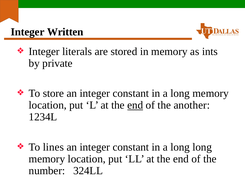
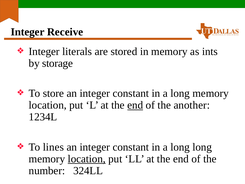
Written: Written -> Receive
private: private -> storage
location at (87, 159) underline: none -> present
